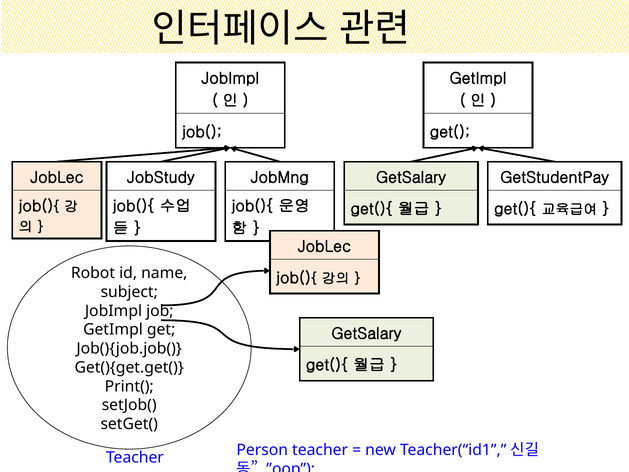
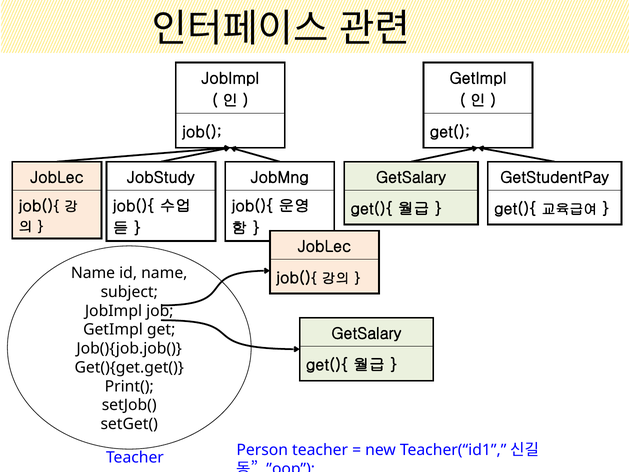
Robot at (93, 273): Robot -> Name
